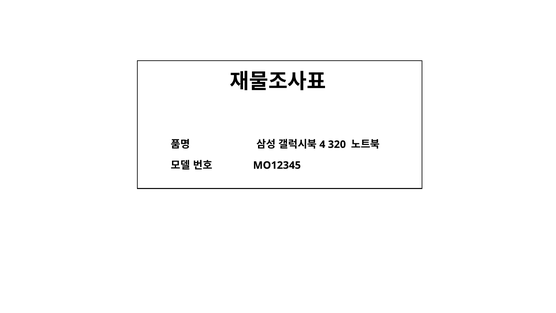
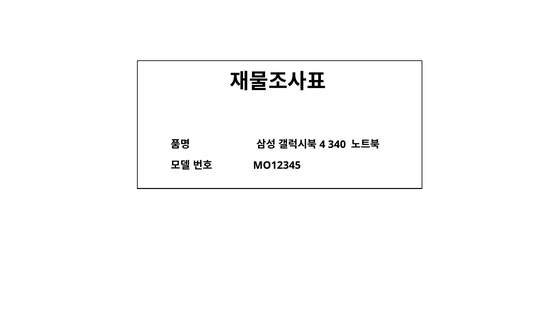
320: 320 -> 340
